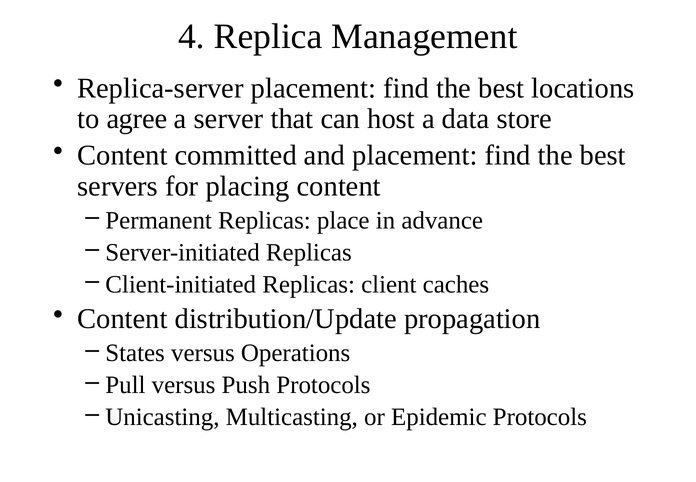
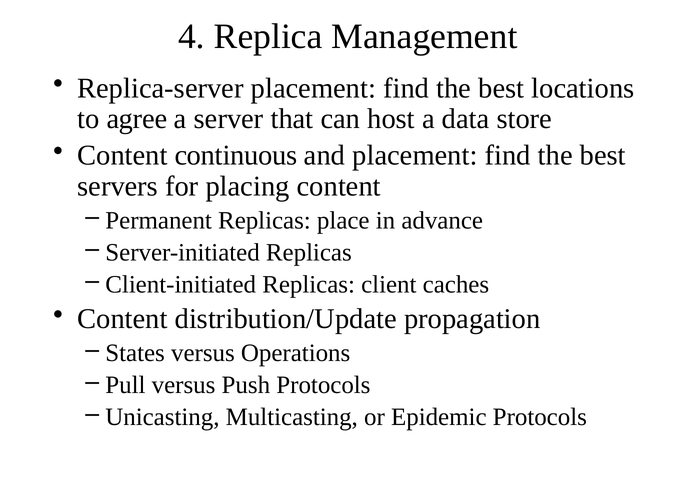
committed: committed -> continuous
